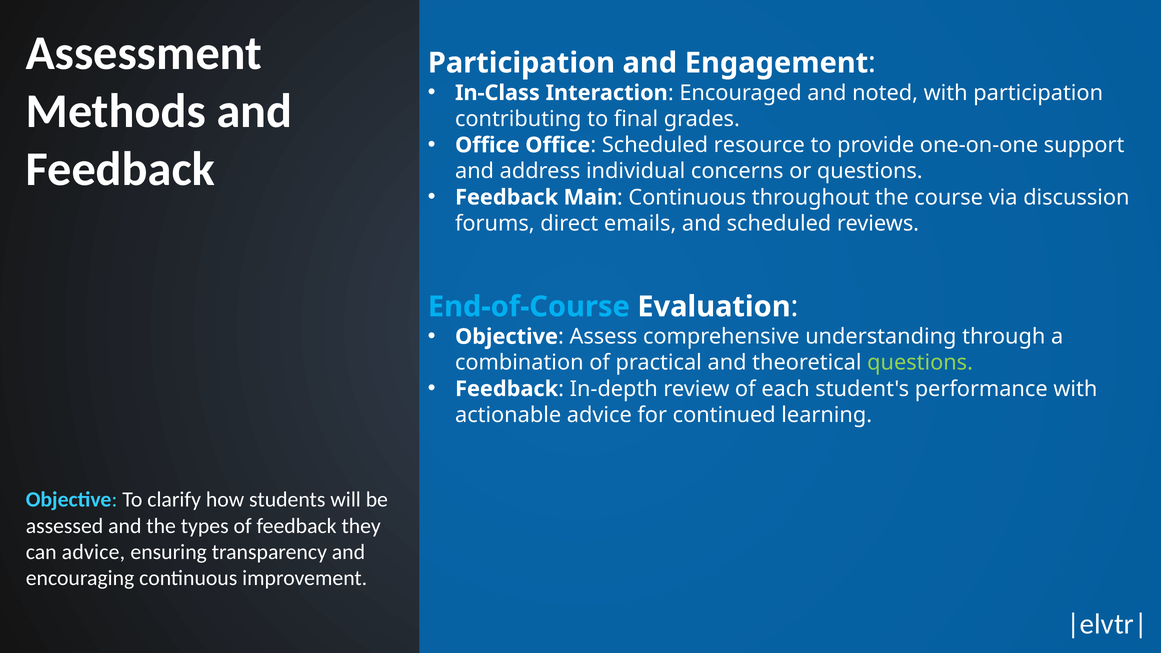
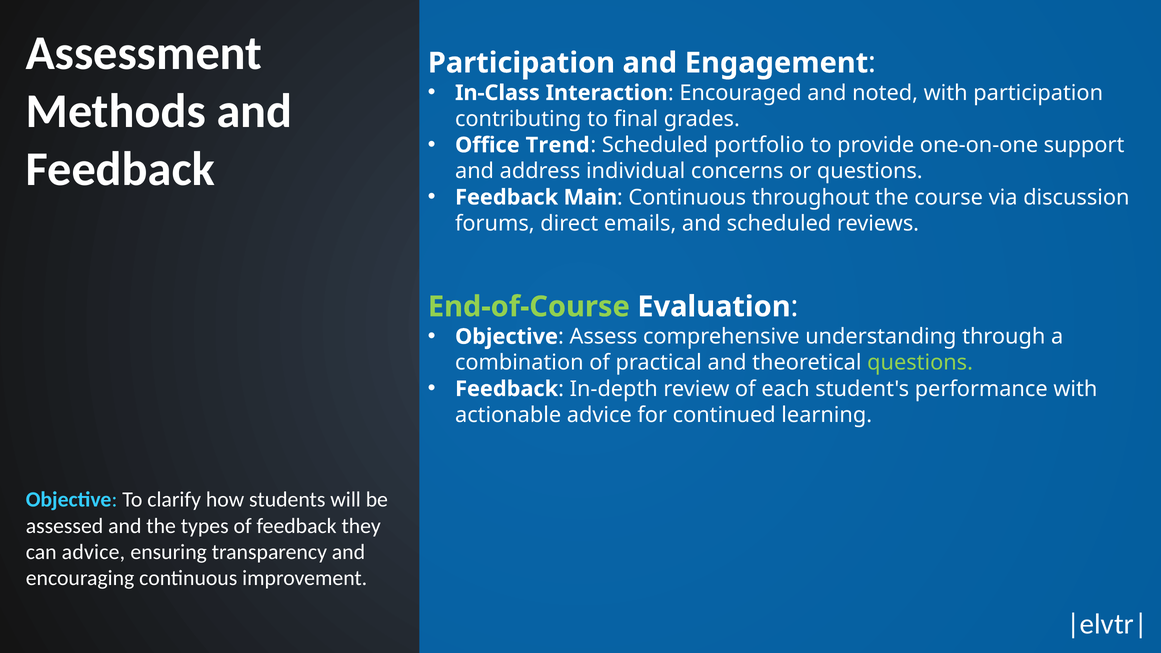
Office Office: Office -> Trend
resource: resource -> portfolio
End-of-Course colour: light blue -> light green
